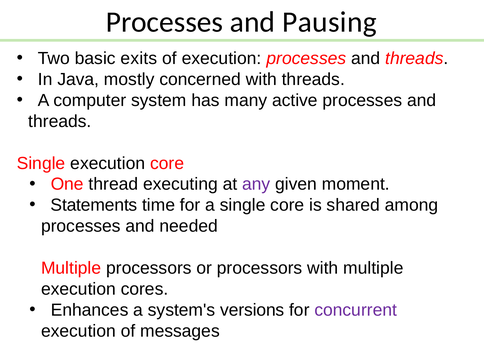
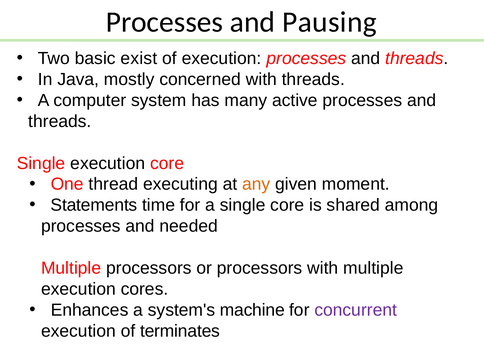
exits: exits -> exist
any colour: purple -> orange
versions: versions -> machine
messages: messages -> terminates
